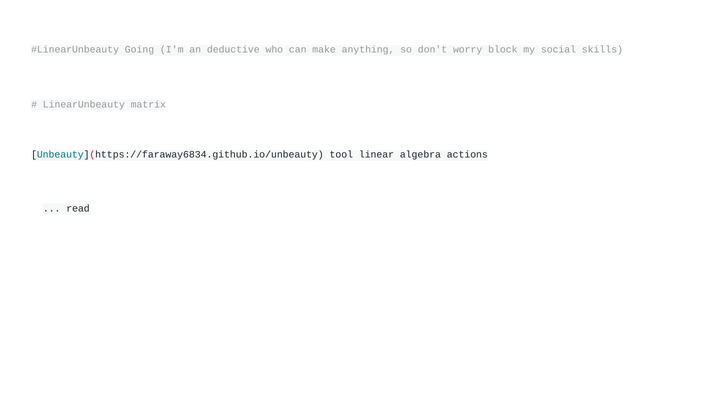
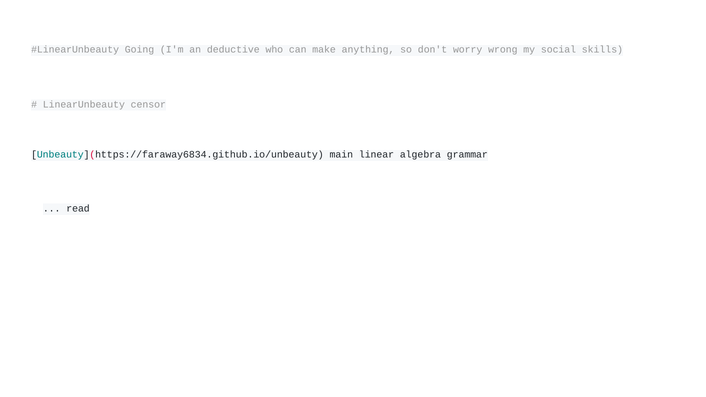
block: block -> wrong
matrix: matrix -> censor
tool: tool -> main
actions: actions -> grammar
